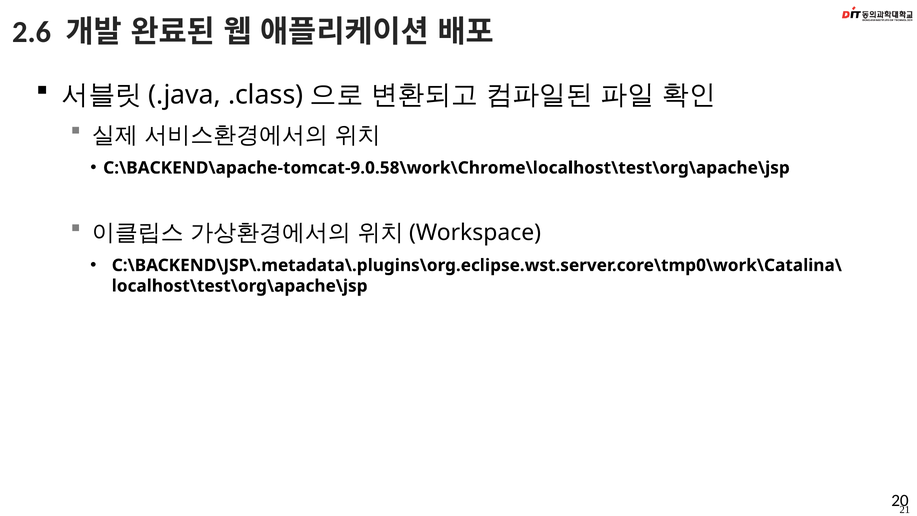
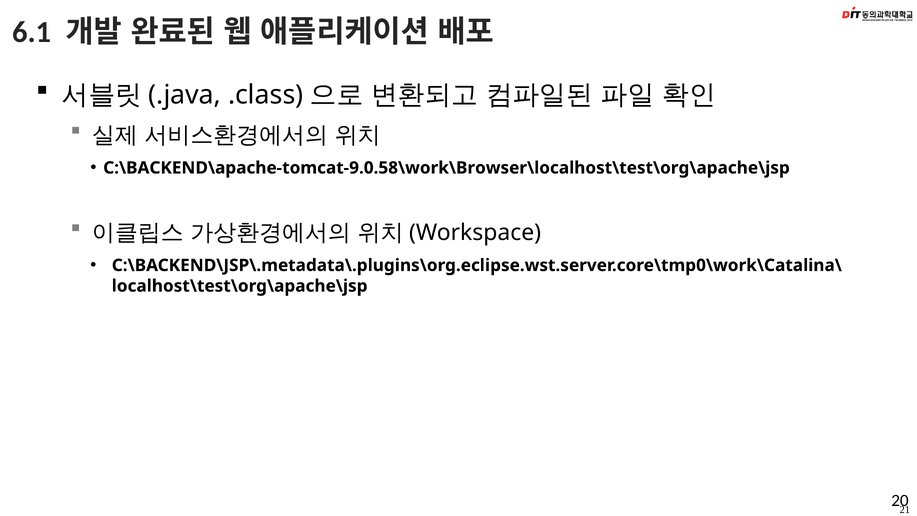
2.6: 2.6 -> 6.1
C:\BACKEND\apache-tomcat-9.0.58\work\Chrome\localhost\test\org\apache\jsp: C:\BACKEND\apache-tomcat-9.0.58\work\Chrome\localhost\test\org\apache\jsp -> C:\BACKEND\apache-tomcat-9.0.58\work\Browser\localhost\test\org\apache\jsp
